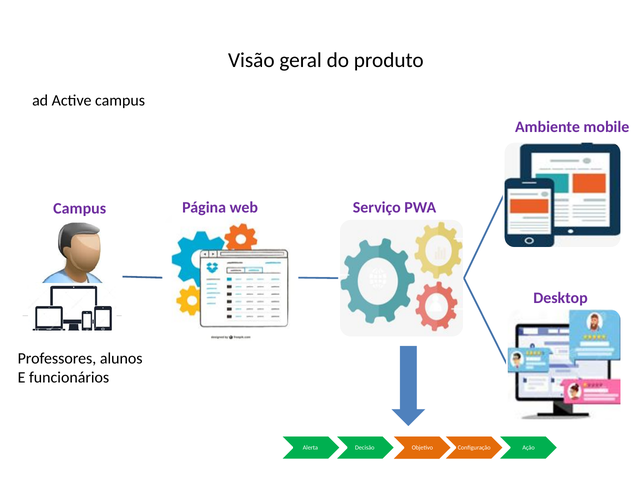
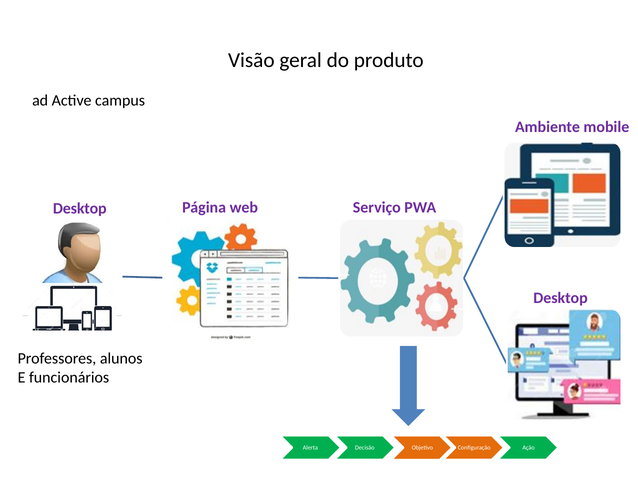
Campus at (80, 209): Campus -> Desktop
